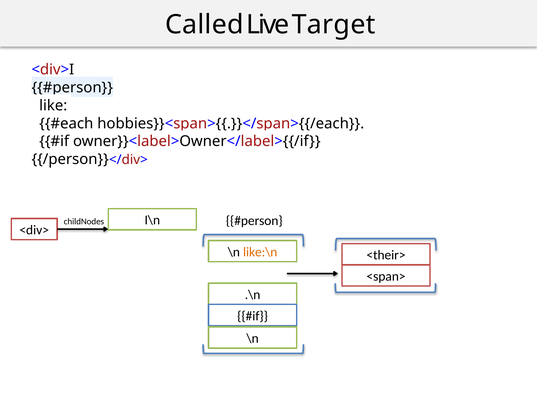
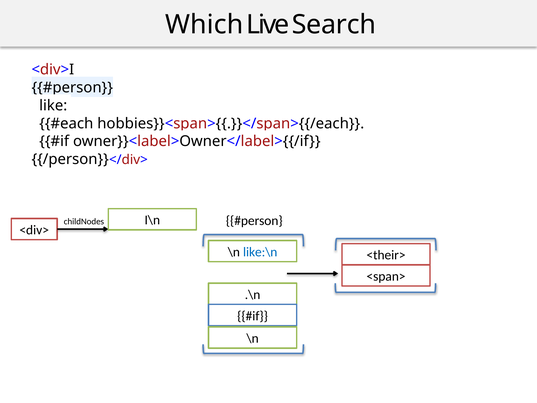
Called: Called -> Which
Target: Target -> Search
like:\n colour: orange -> blue
